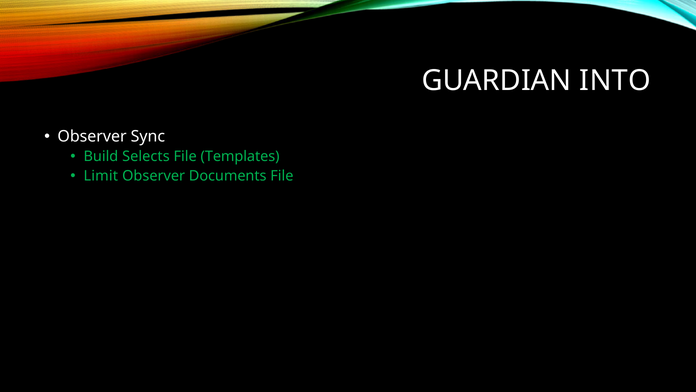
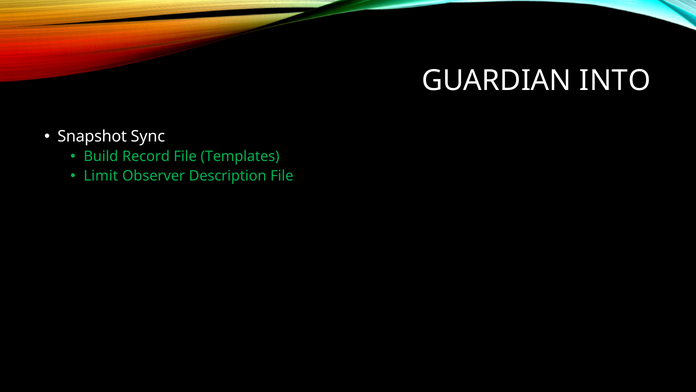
Observer at (92, 136): Observer -> Snapshot
Selects: Selects -> Record
Documents: Documents -> Description
